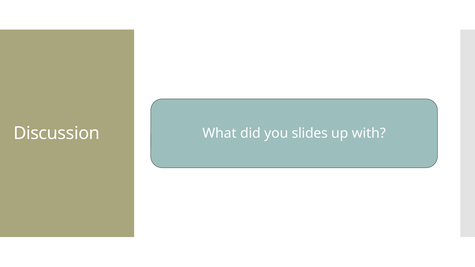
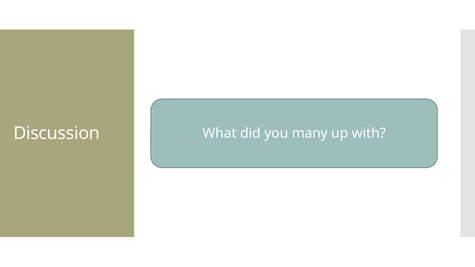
slides: slides -> many
